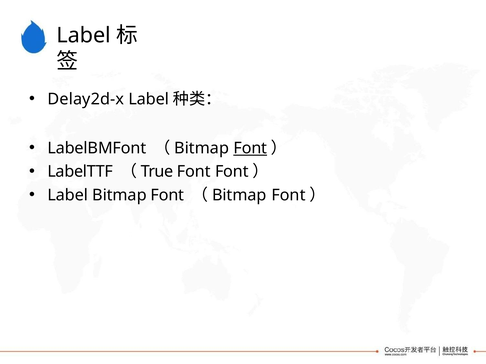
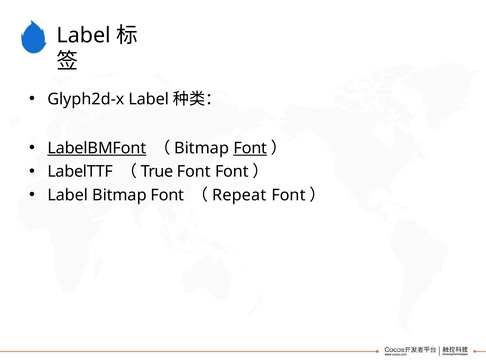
Delay2d-x: Delay2d-x -> Glyph2d-x
LabelBMFont underline: none -> present
Bitmap at (239, 195): Bitmap -> Repeat
